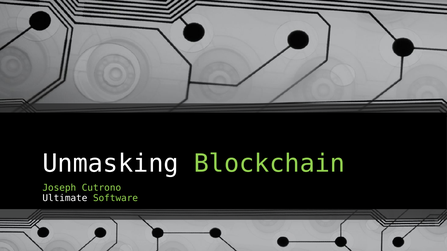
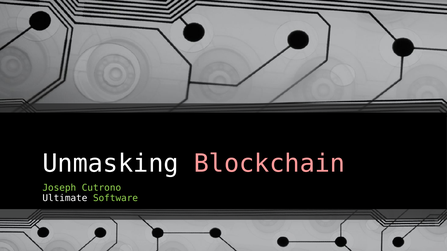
Blockchain colour: light green -> pink
